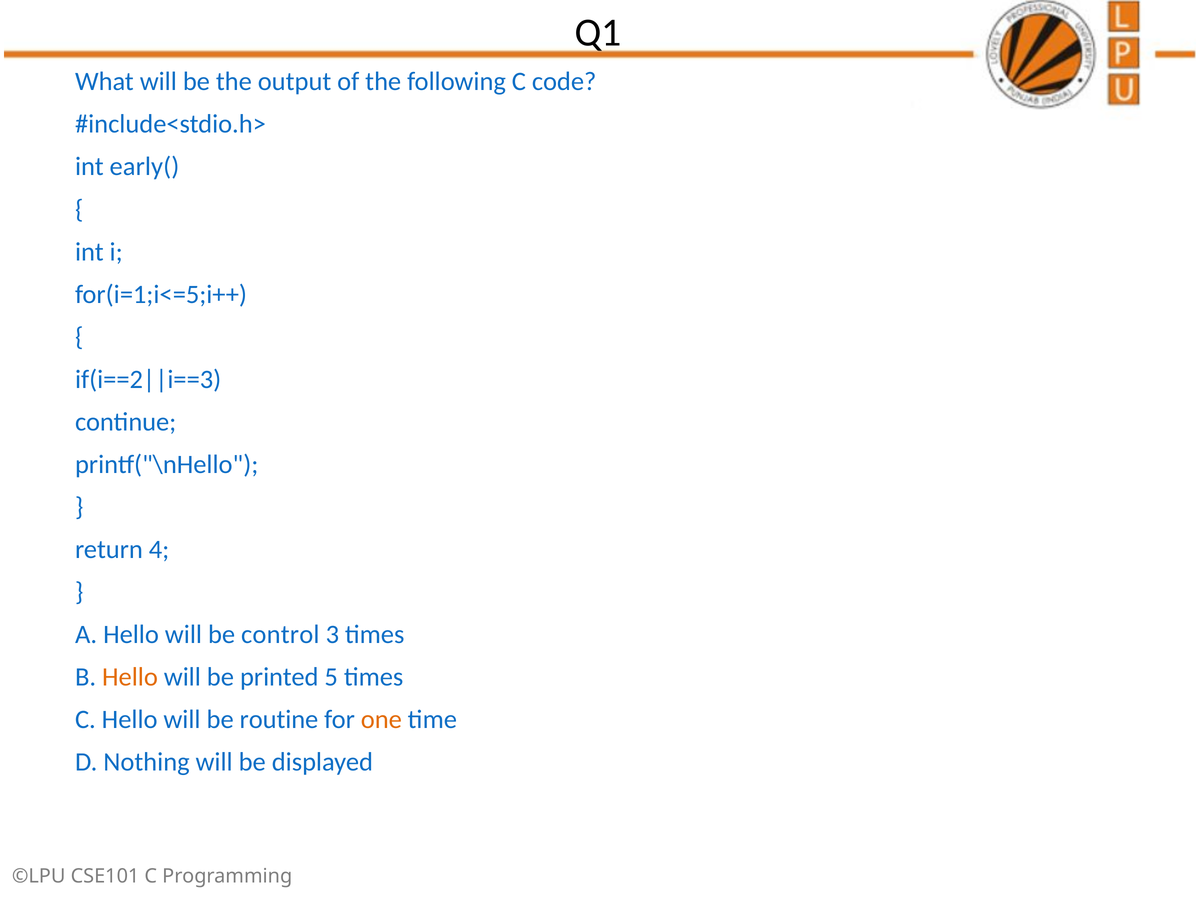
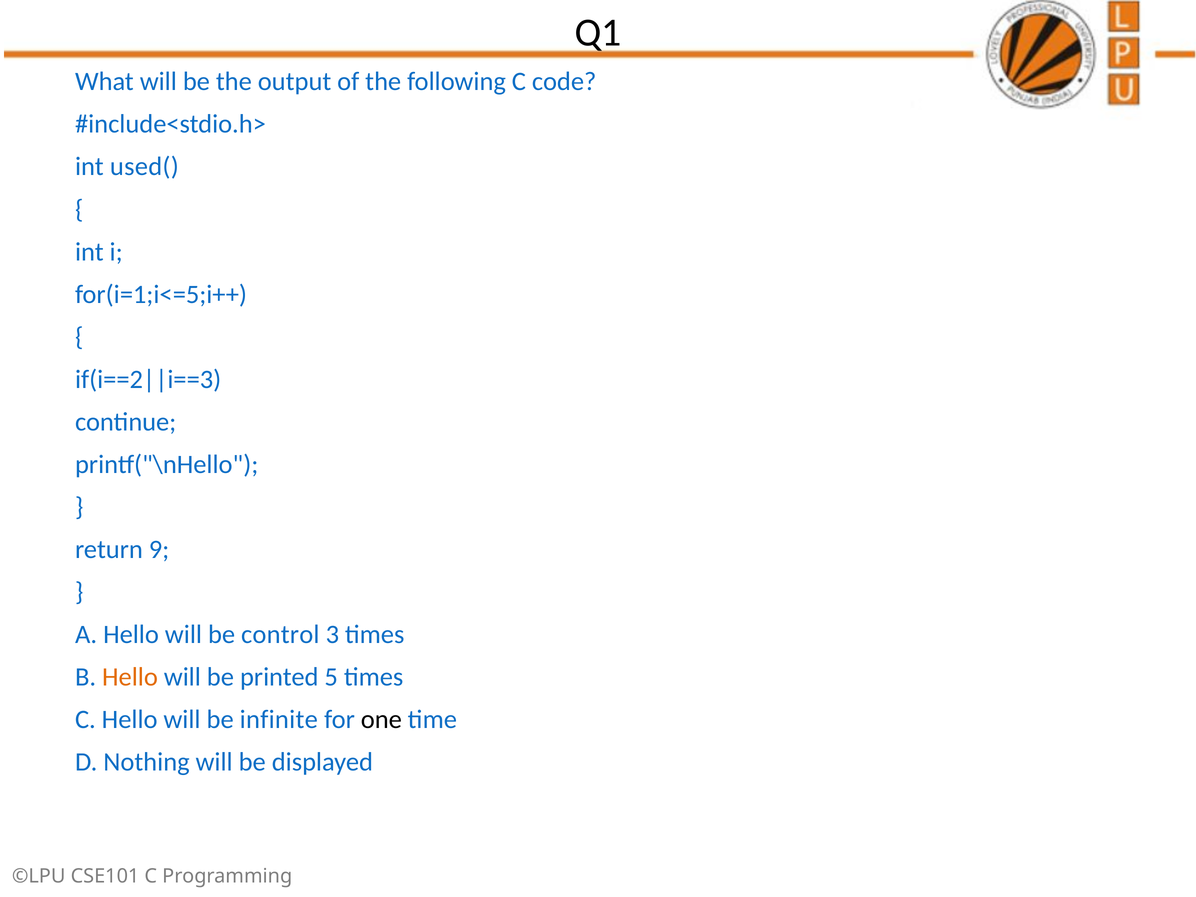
early(: early( -> used(
4: 4 -> 9
routine: routine -> infinite
one colour: orange -> black
